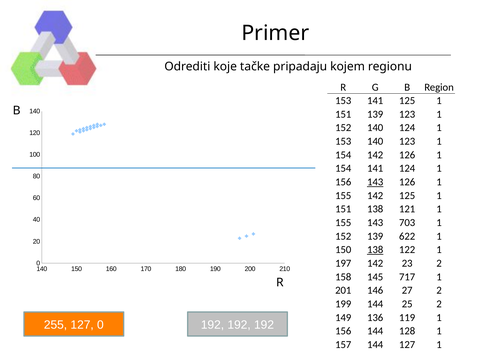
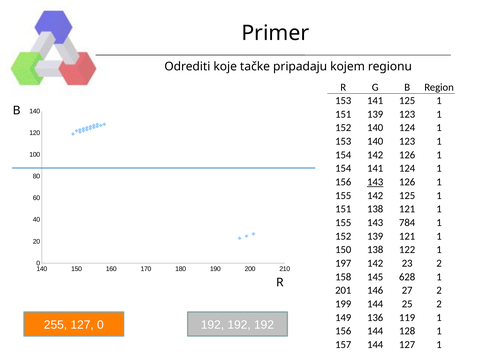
703: 703 -> 784
139 622: 622 -> 121
138 at (375, 249) underline: present -> none
717: 717 -> 628
